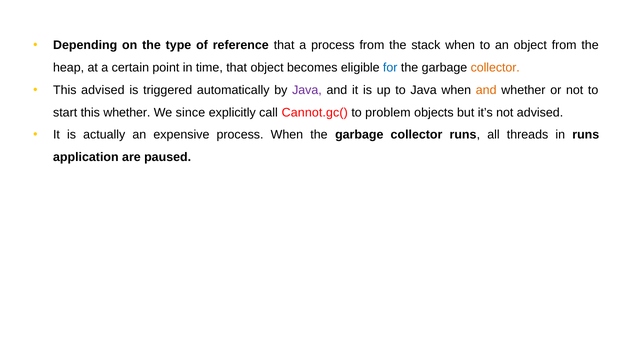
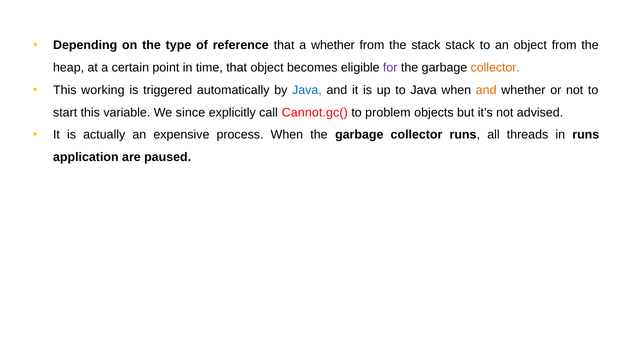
a process: process -> whether
stack when: when -> stack
for colour: blue -> purple
This advised: advised -> working
Java at (307, 90) colour: purple -> blue
this whether: whether -> variable
